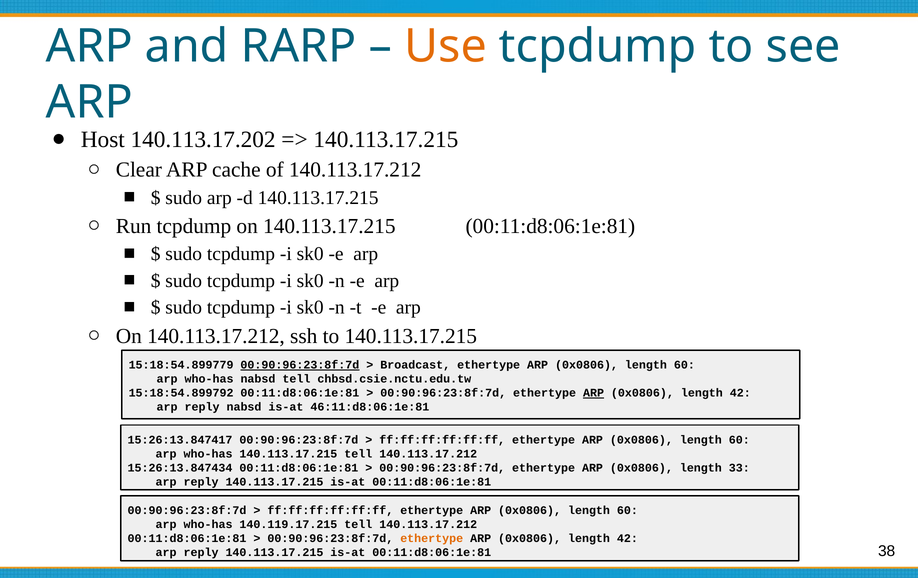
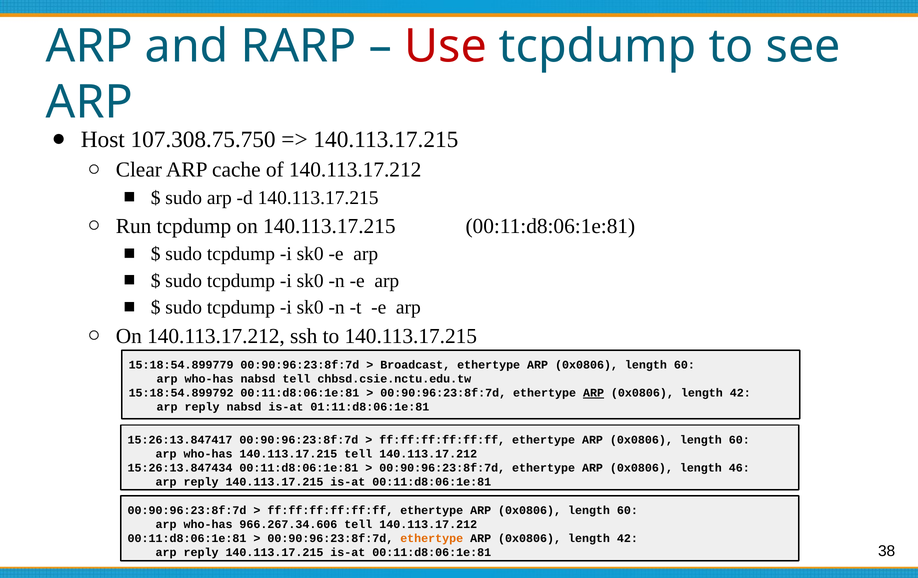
Use colour: orange -> red
140.113.17.202: 140.113.17.202 -> 107.308.75.750
00:90:96:23:8f:7d at (300, 365) underline: present -> none
46:11:d8:06:1e:81: 46:11:d8:06:1e:81 -> 01:11:d8:06:1e:81
33: 33 -> 46
140.119.17.215: 140.119.17.215 -> 966.267.34.606
